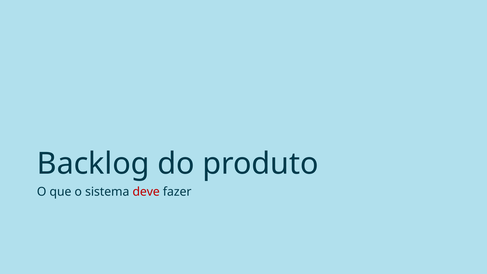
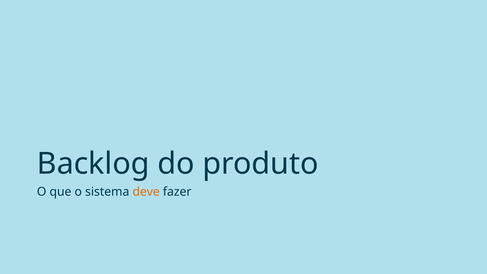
deve colour: red -> orange
